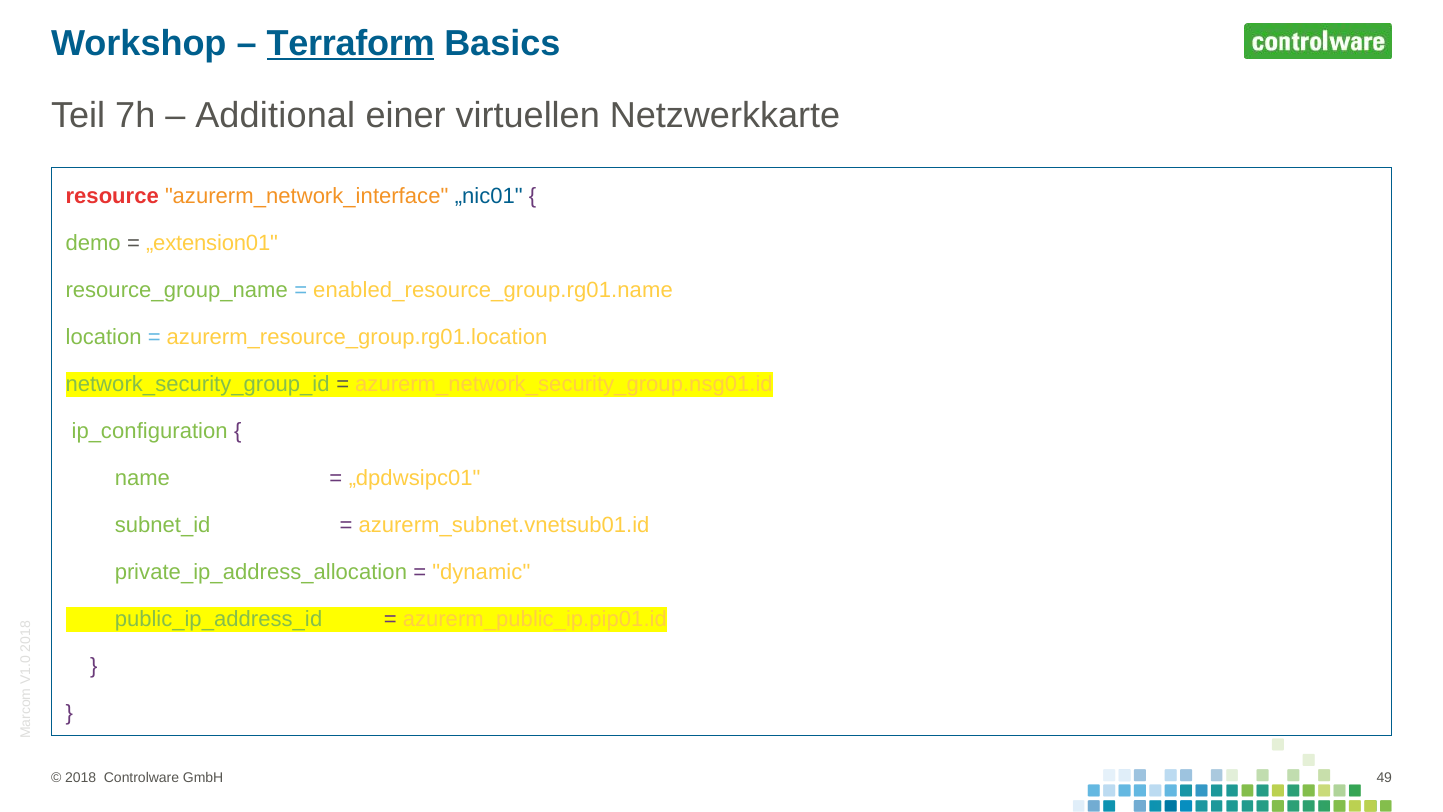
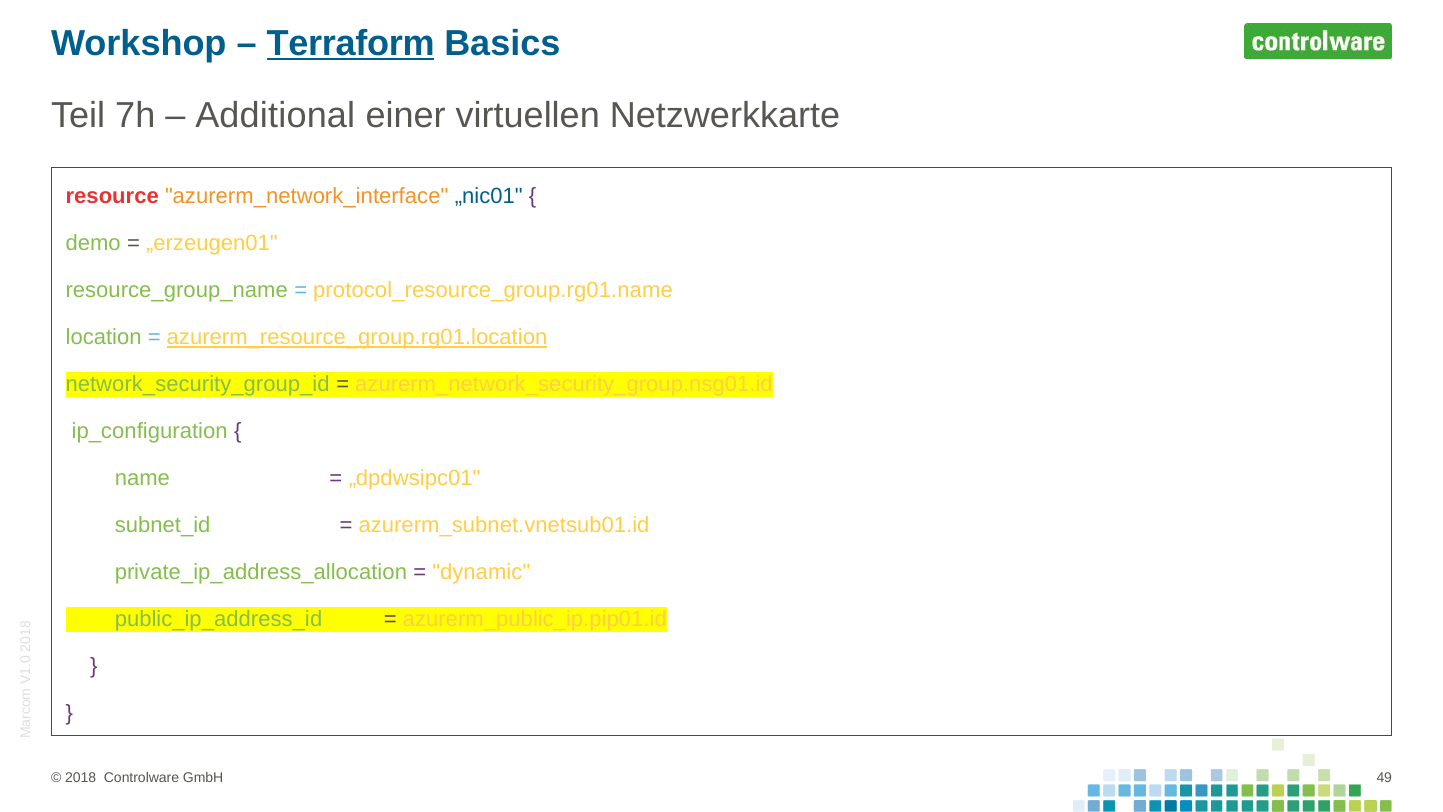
„extension01: „extension01 -> „erzeugen01
enabled_resource_group.rg01.name: enabled_resource_group.rg01.name -> protocol_resource_group.rg01.name
azurerm_resource_group.rg01.location underline: none -> present
